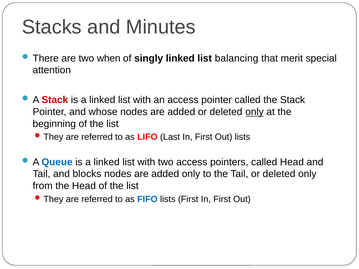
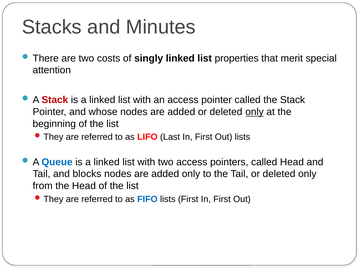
when: when -> costs
balancing: balancing -> properties
